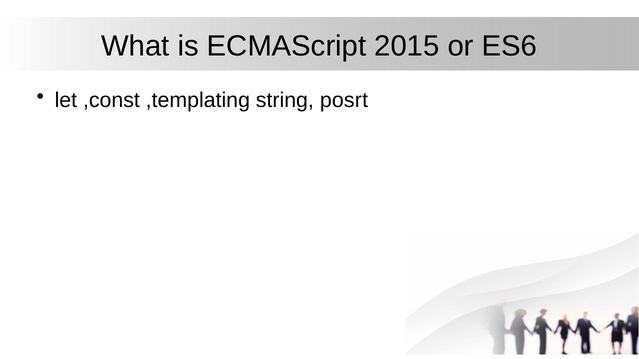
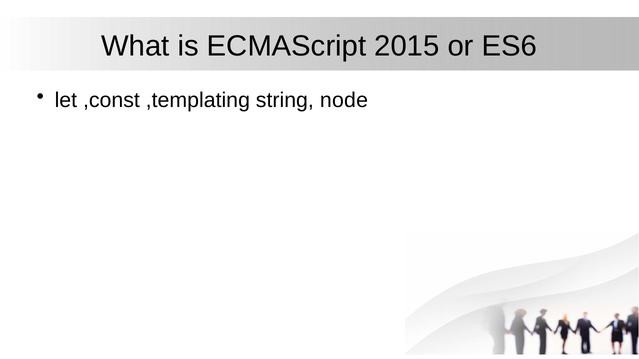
posrt: posrt -> node
